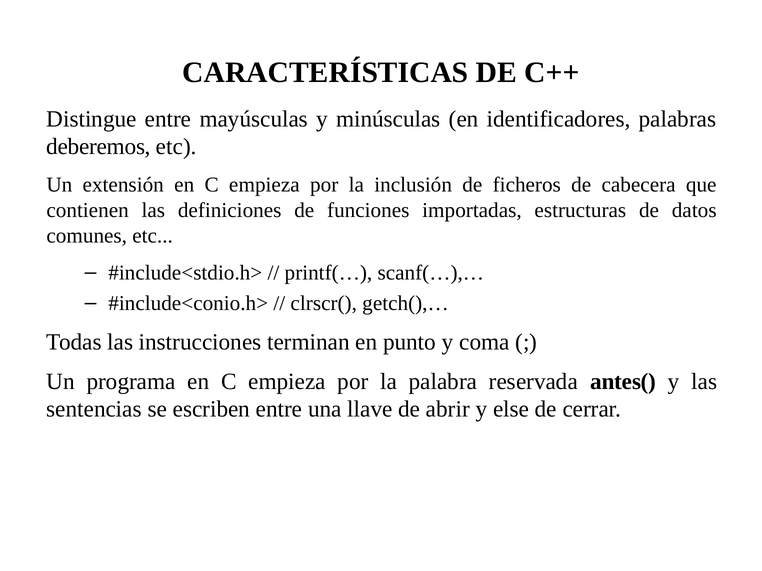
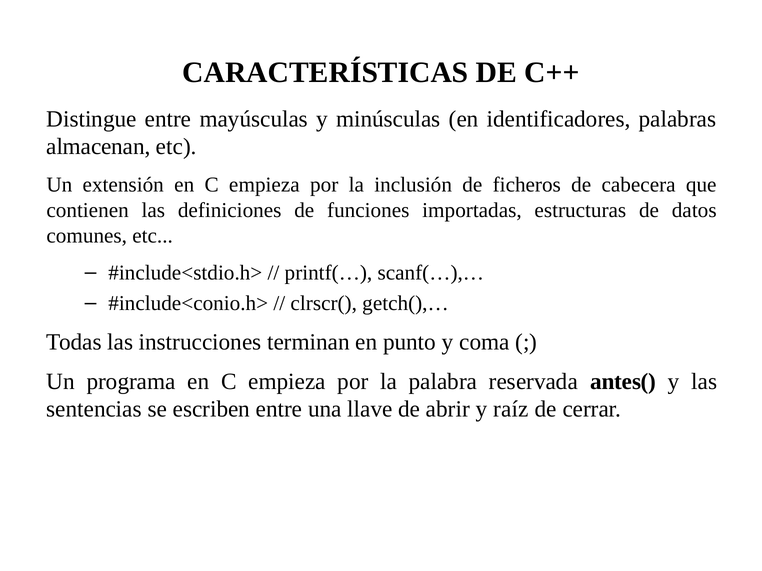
deberemos: deberemos -> almacenan
else: else -> raíz
